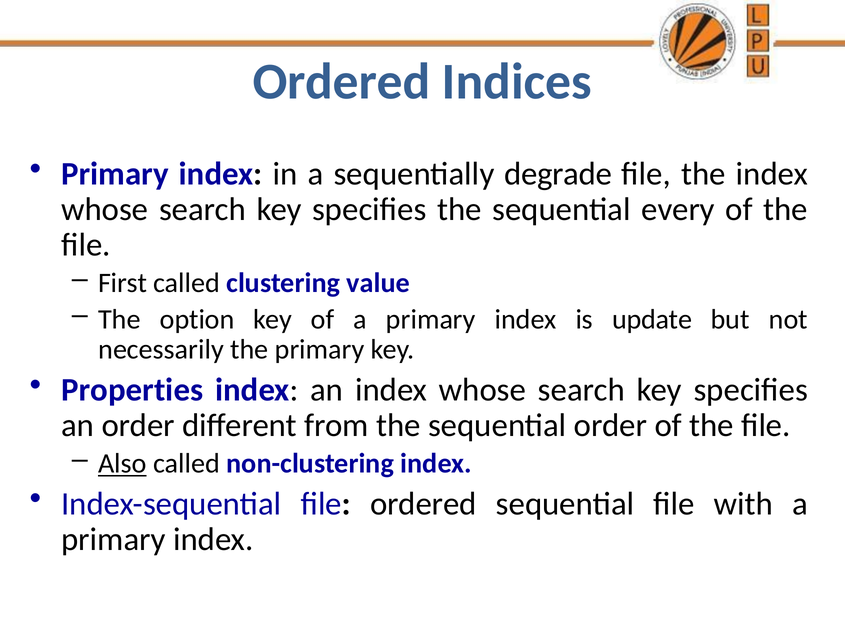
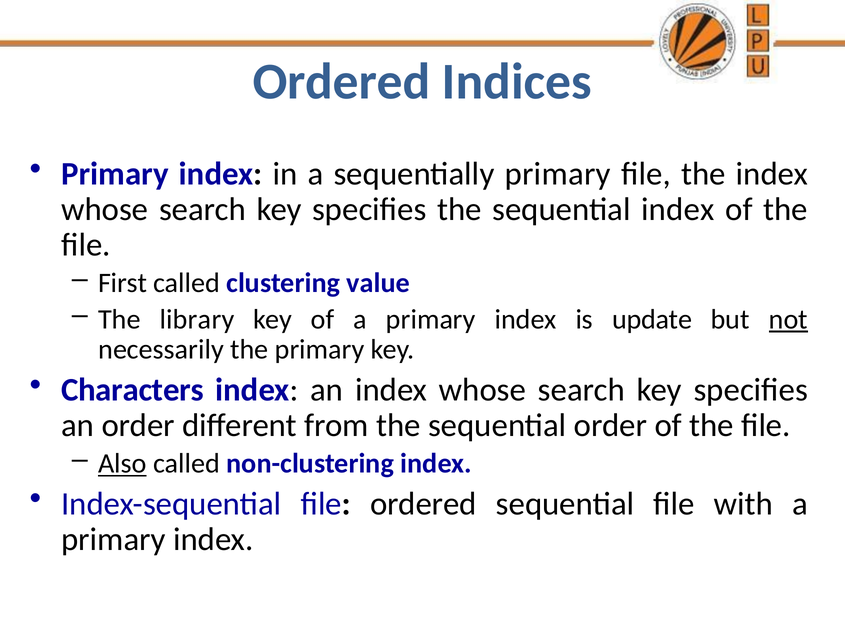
sequentially degrade: degrade -> primary
sequential every: every -> index
option: option -> library
not underline: none -> present
Properties: Properties -> Characters
